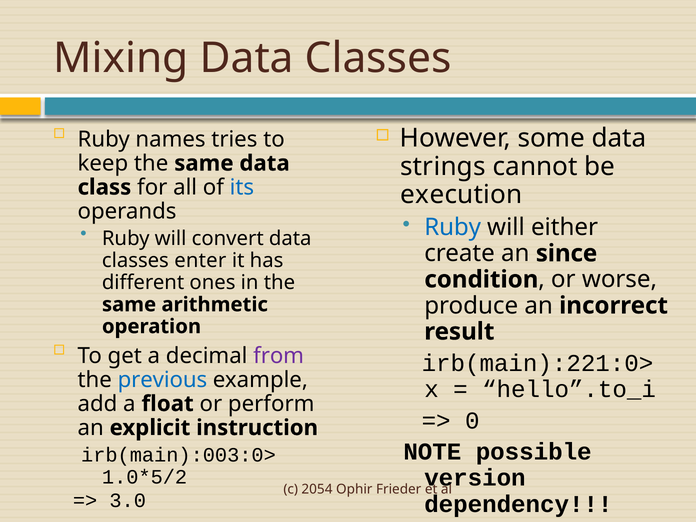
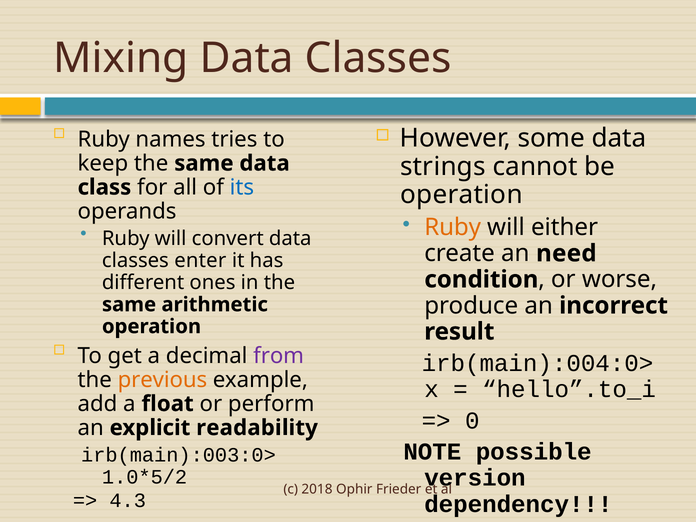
execution at (462, 195): execution -> operation
Ruby at (453, 227) colour: blue -> orange
since: since -> need
irb(main):221:0>: irb(main):221:0> -> irb(main):004:0>
previous colour: blue -> orange
instruction: instruction -> readability
2054: 2054 -> 2018
3.0: 3.0 -> 4.3
